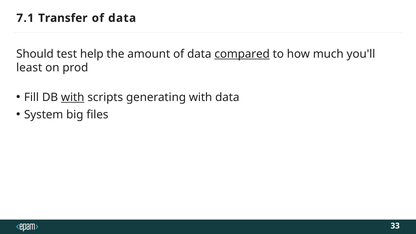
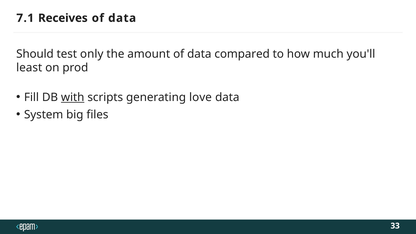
Transfer: Transfer -> Receives
help: help -> only
compared underline: present -> none
generating with: with -> love
